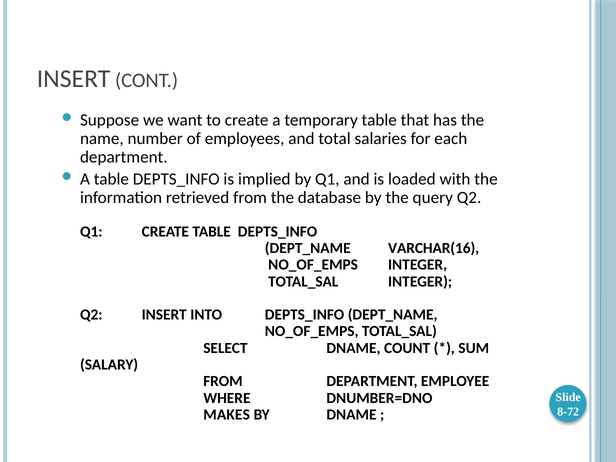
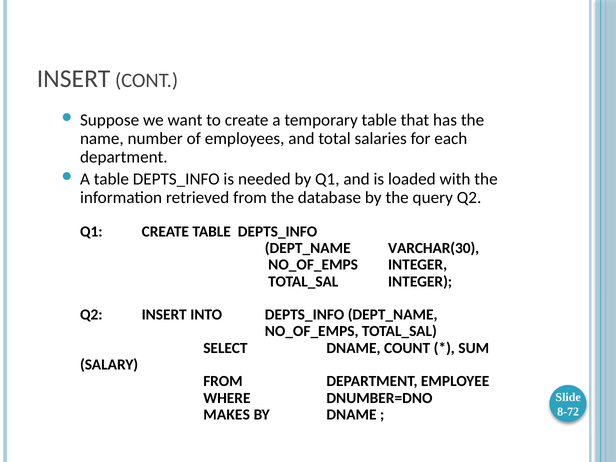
implied: implied -> needed
VARCHAR(16: VARCHAR(16 -> VARCHAR(30
